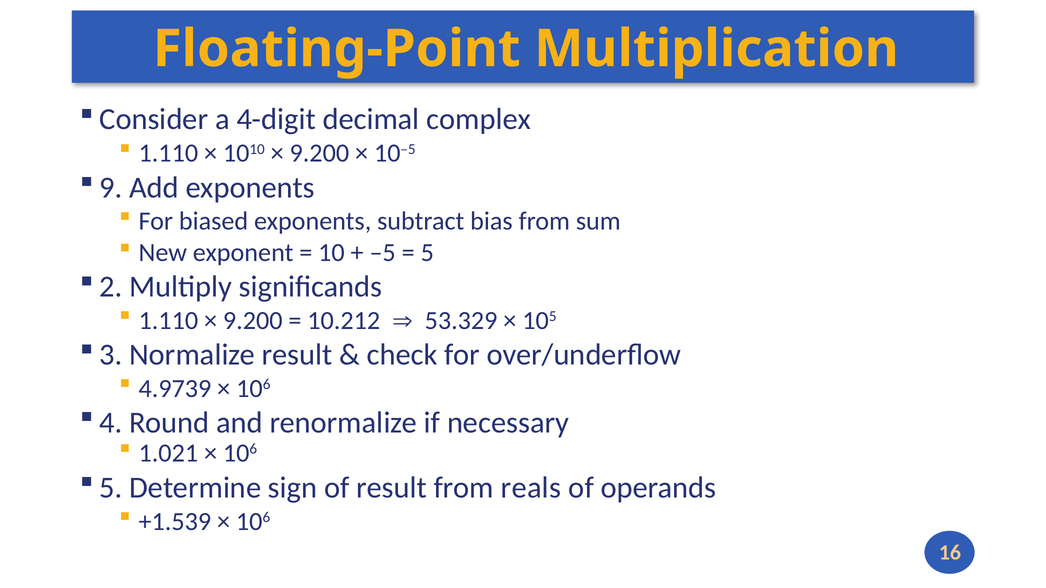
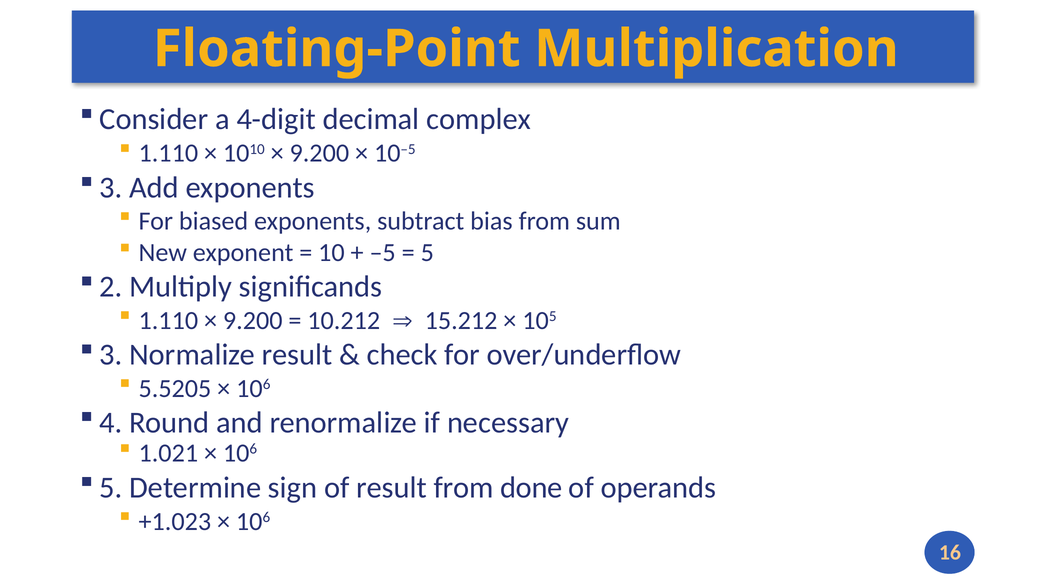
9 at (111, 188): 9 -> 3
53.329: 53.329 -> 15.212
4.9739: 4.9739 -> 5.5205
reals: reals -> done
+1.539: +1.539 -> +1.023
